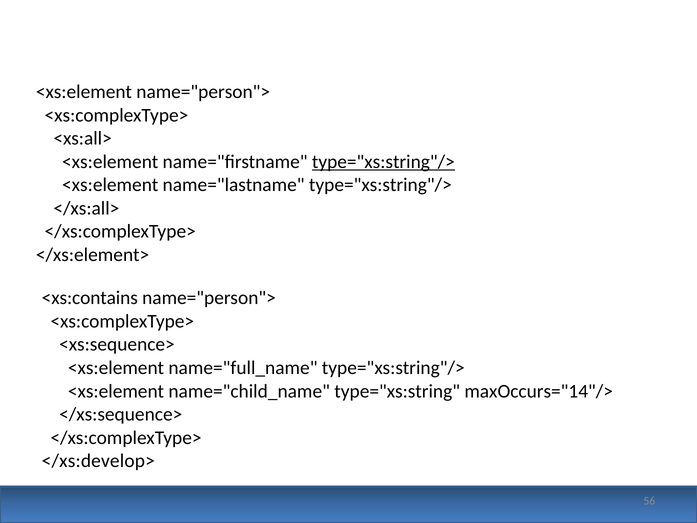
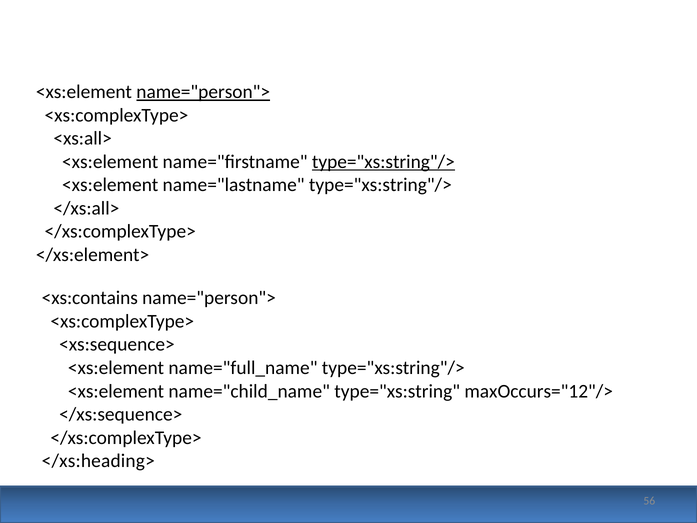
name="person"> at (203, 92) underline: none -> present
maxOccurs="14"/>: maxOccurs="14"/> -> maxOccurs="12"/>
</xs:develop>: </xs:develop> -> </xs:heading>
